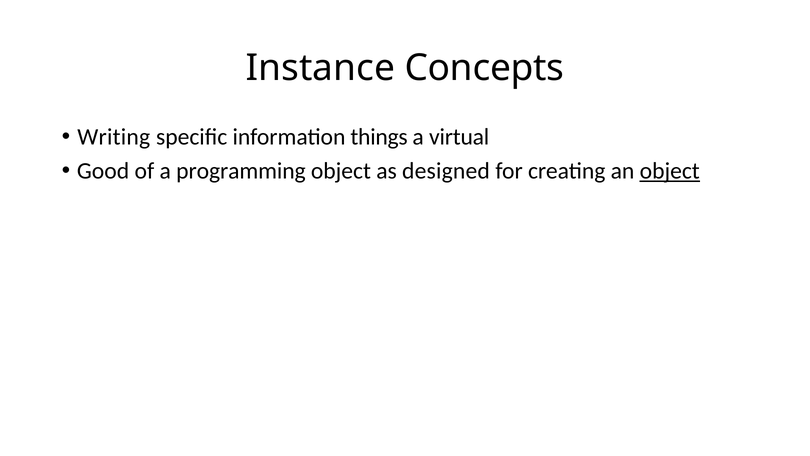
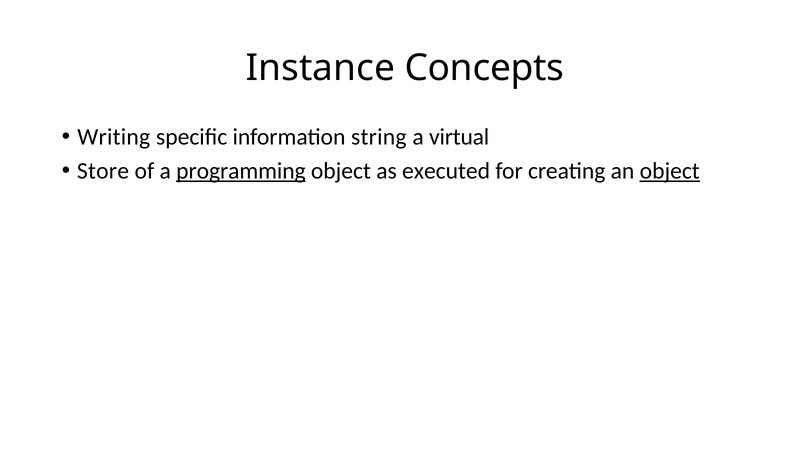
things: things -> string
Good: Good -> Store
programming underline: none -> present
designed: designed -> executed
